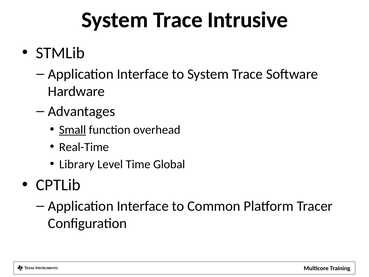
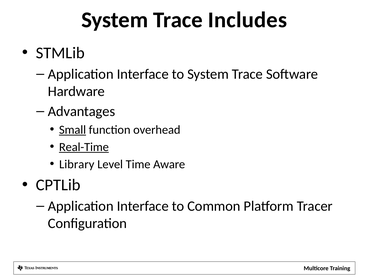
Intrusive: Intrusive -> Includes
Real-Time underline: none -> present
Global: Global -> Aware
